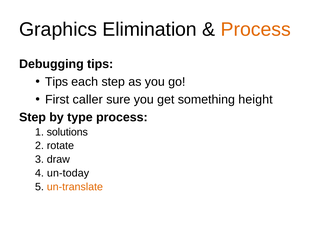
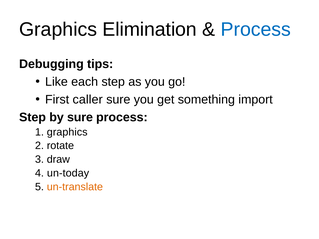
Process at (256, 29) colour: orange -> blue
Tips at (57, 82): Tips -> Like
height: height -> import
by type: type -> sure
1 solutions: solutions -> graphics
